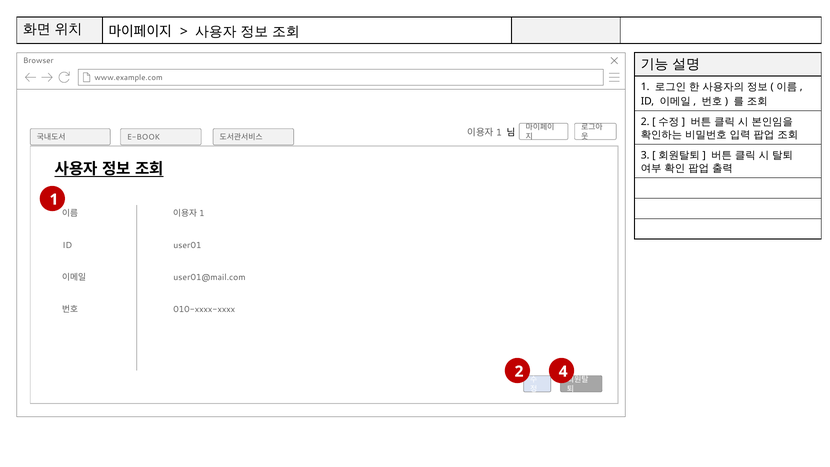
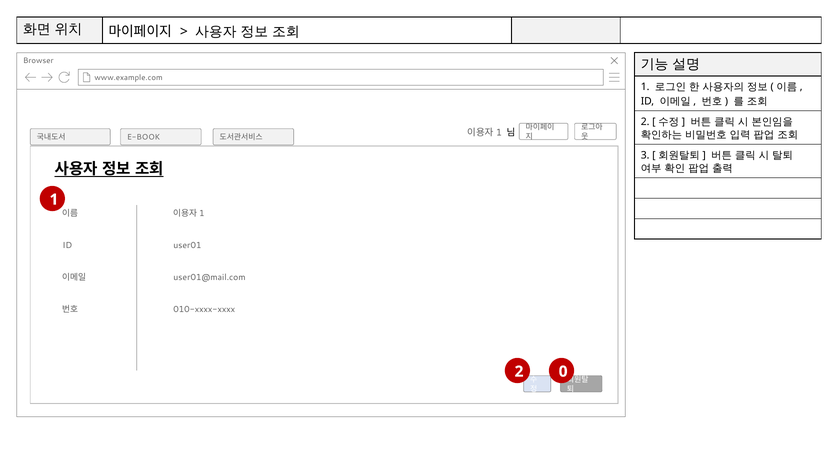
4: 4 -> 0
